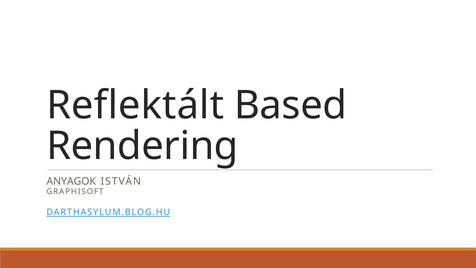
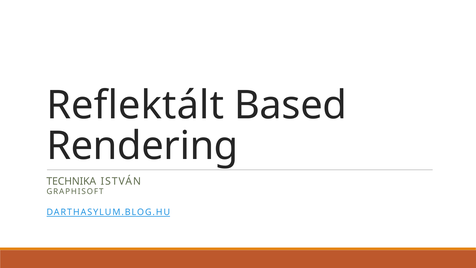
ANYAGOK: ANYAGOK -> TECHNIKA
